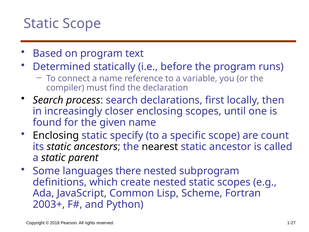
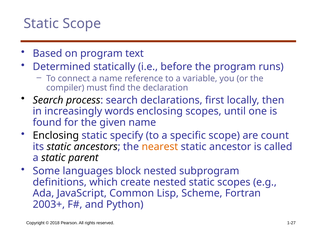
closer: closer -> words
nearest colour: black -> orange
there: there -> block
